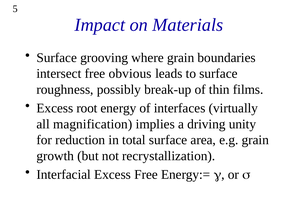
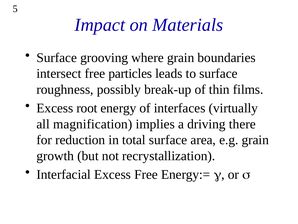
obvious: obvious -> particles
unity: unity -> there
